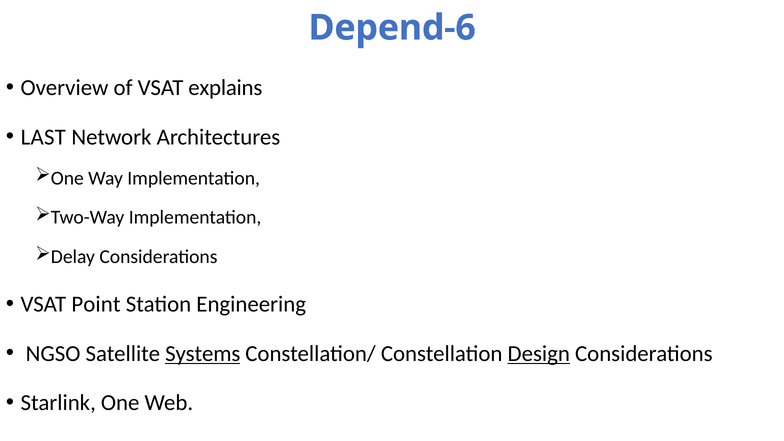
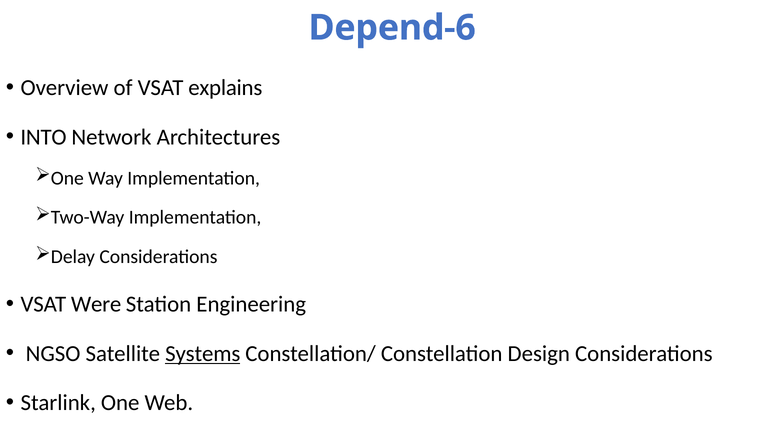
LAST: LAST -> INTO
Point: Point -> Were
Design underline: present -> none
